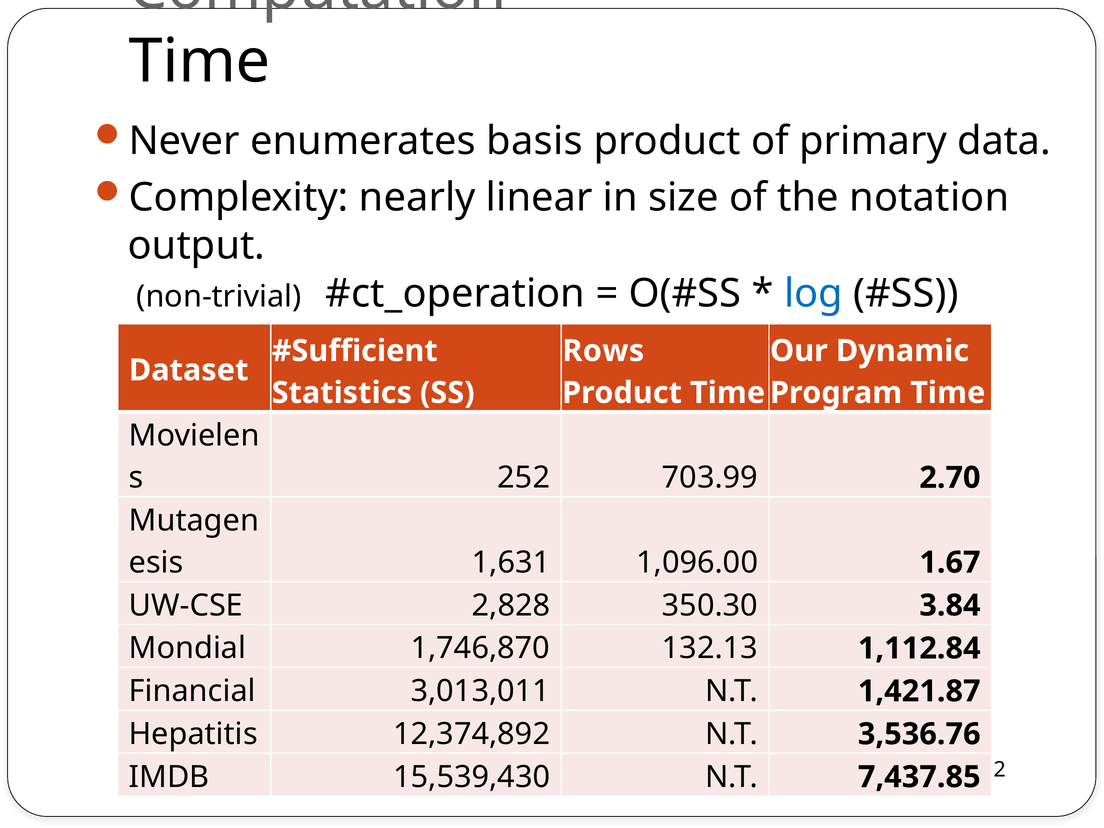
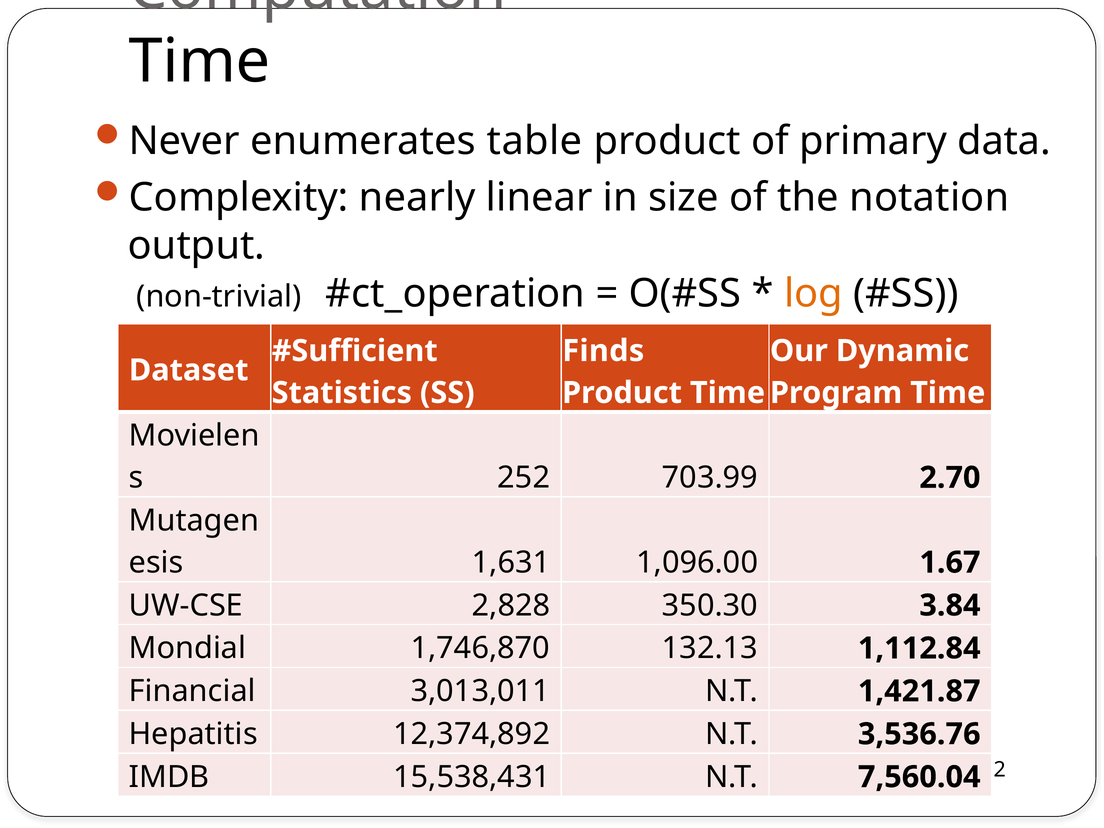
basis: basis -> table
log colour: blue -> orange
Rows: Rows -> Finds
15,539,430: 15,539,430 -> 15,538,431
7,437.85: 7,437.85 -> 7,560.04
